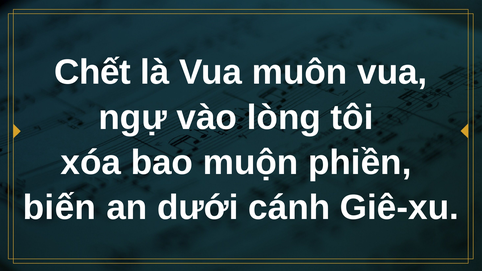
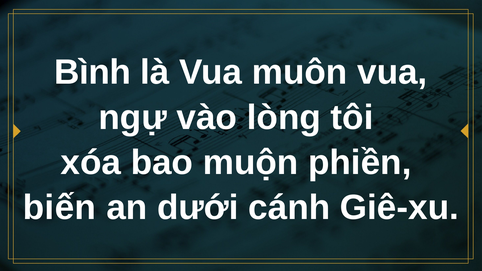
Chết: Chết -> Bình
